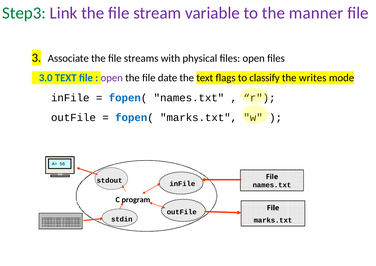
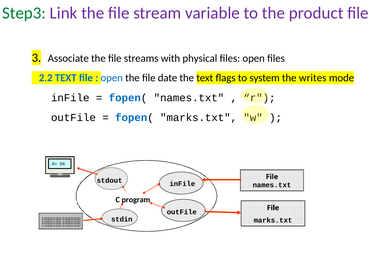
manner: manner -> product
3.0: 3.0 -> 2.2
open at (112, 78) colour: purple -> blue
classify: classify -> system
